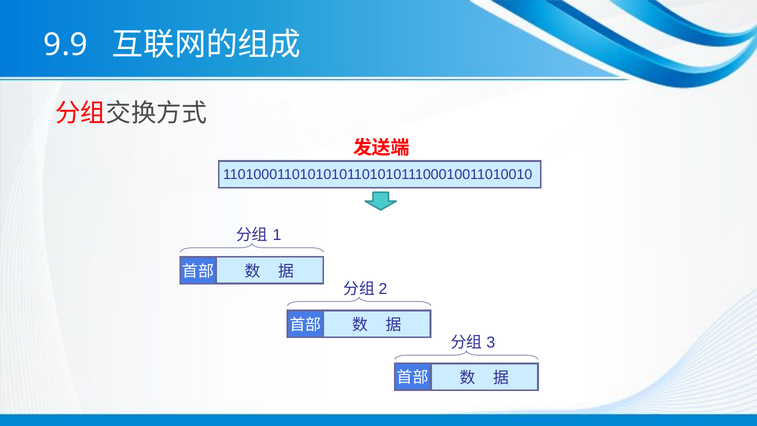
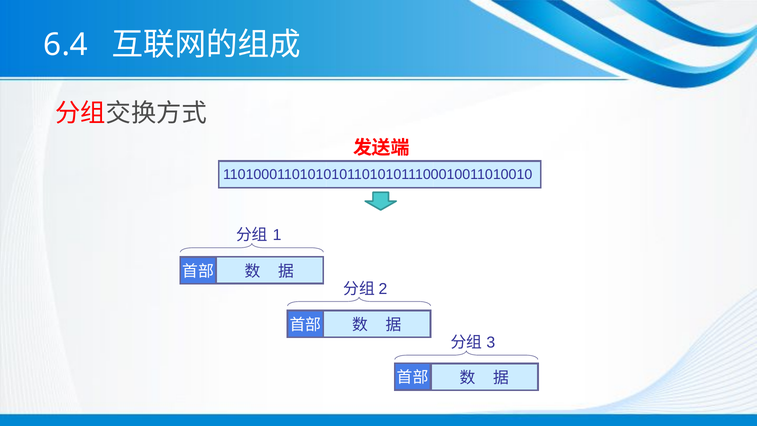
9.9: 9.9 -> 6.4
